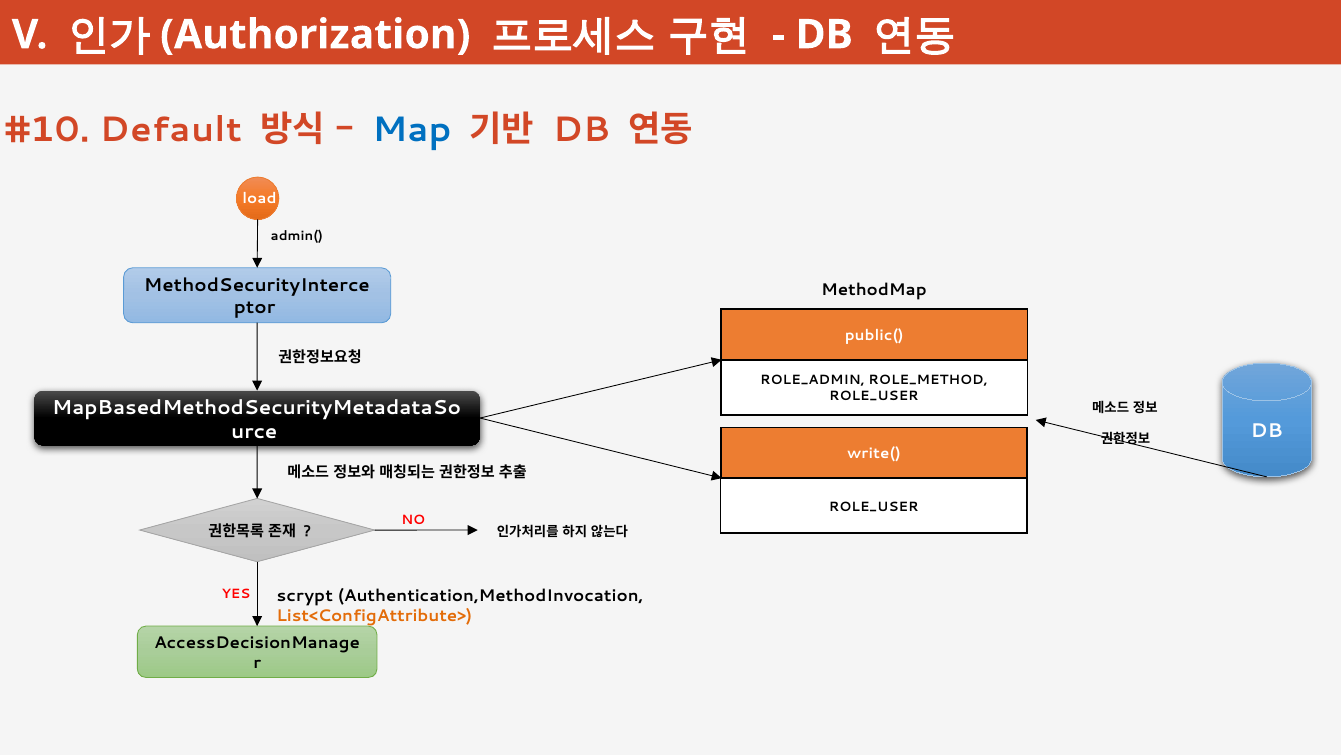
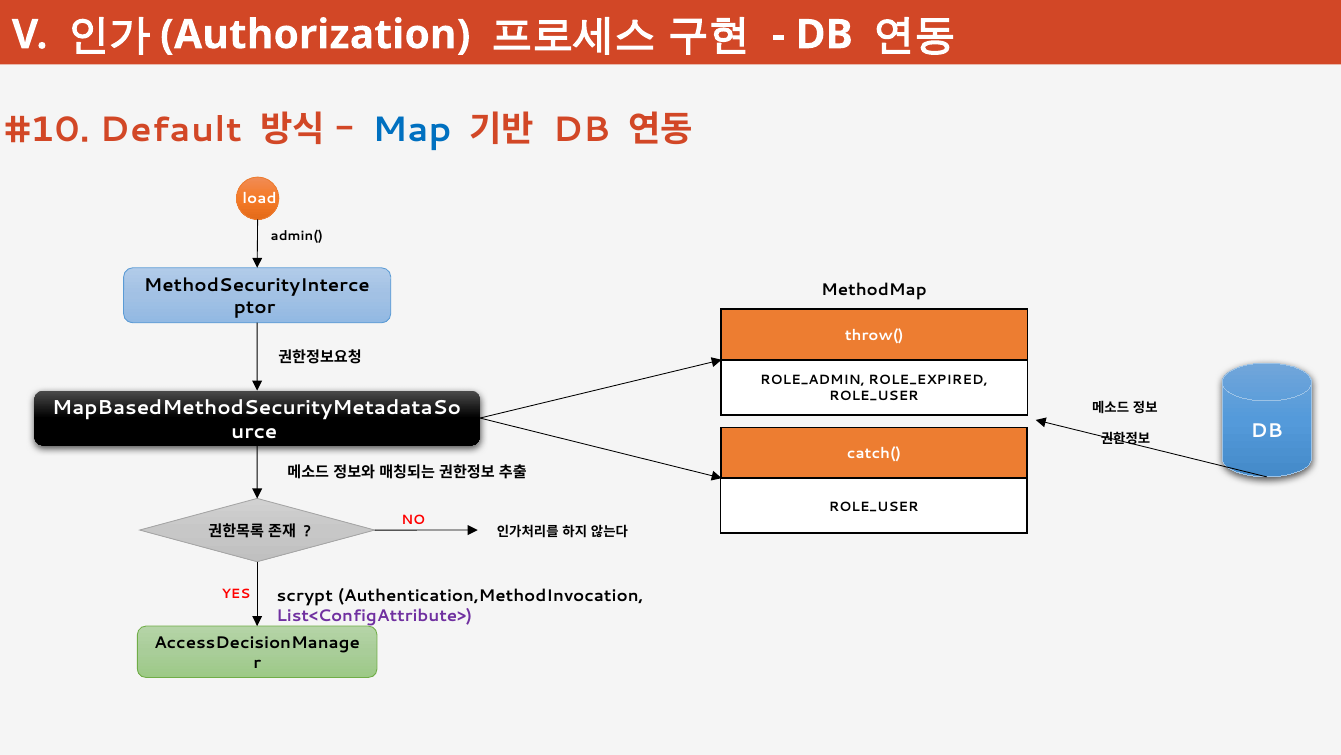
public(: public( -> throw(
ROLE_METHOD: ROLE_METHOD -> ROLE_EXPIRED
write(: write( -> catch(
List<ConfigAttribute> colour: orange -> purple
